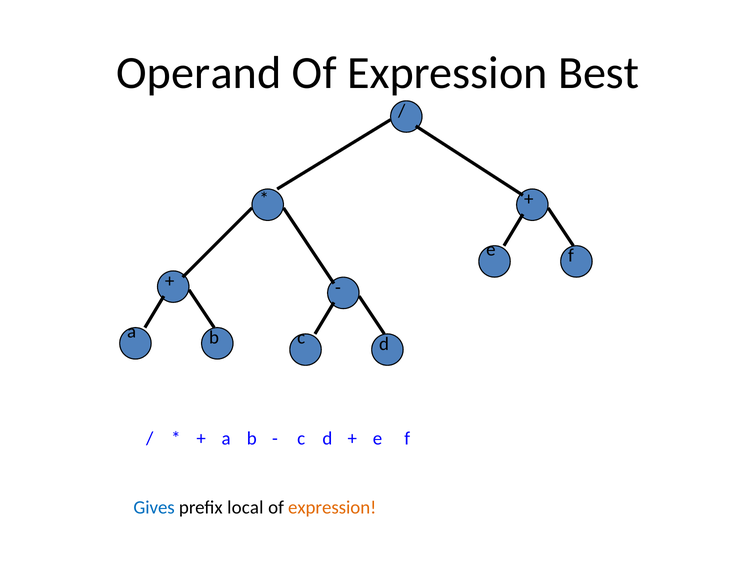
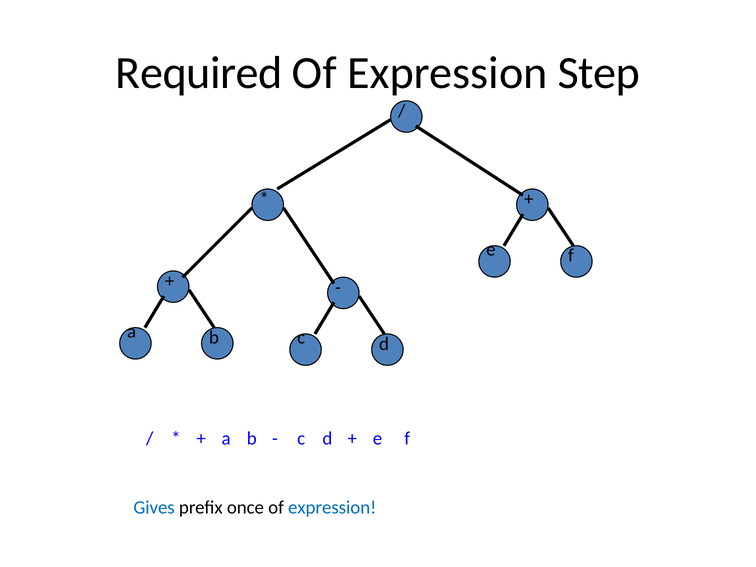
Operand: Operand -> Required
Best: Best -> Step
local: local -> once
expression at (332, 508) colour: orange -> blue
